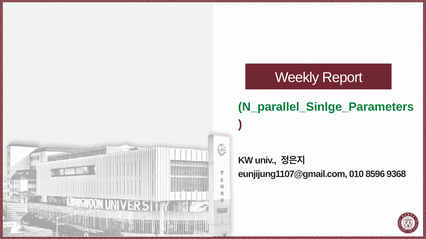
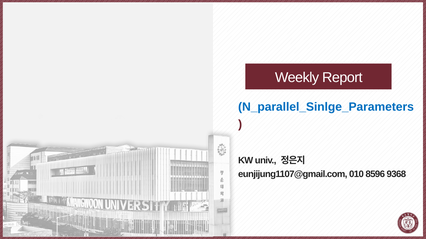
N_parallel_Sinlge_Parameters colour: green -> blue
